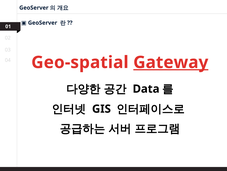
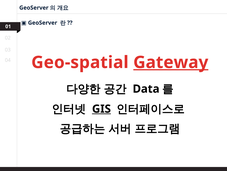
GIS underline: none -> present
